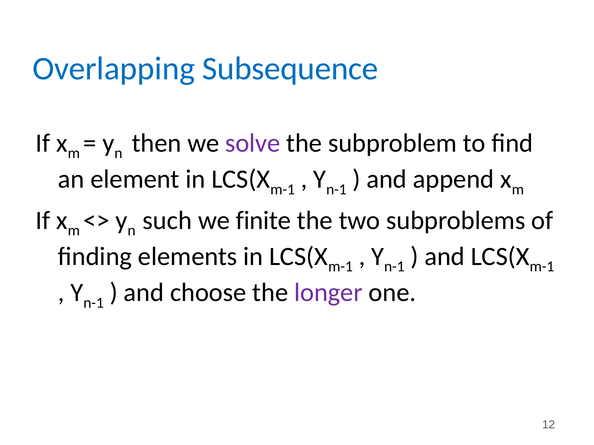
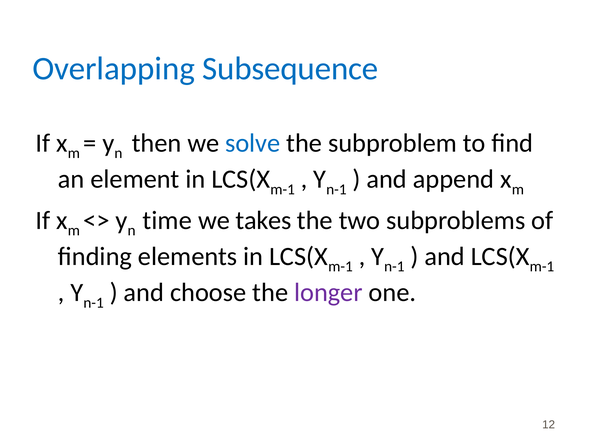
solve colour: purple -> blue
such: such -> time
finite: finite -> takes
